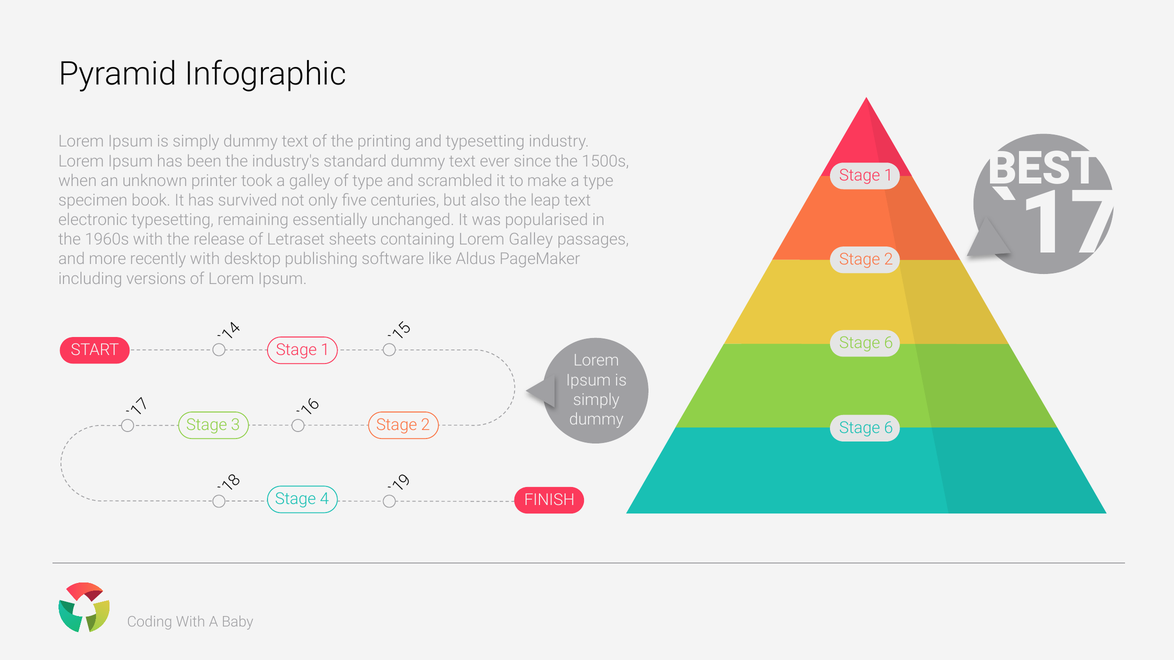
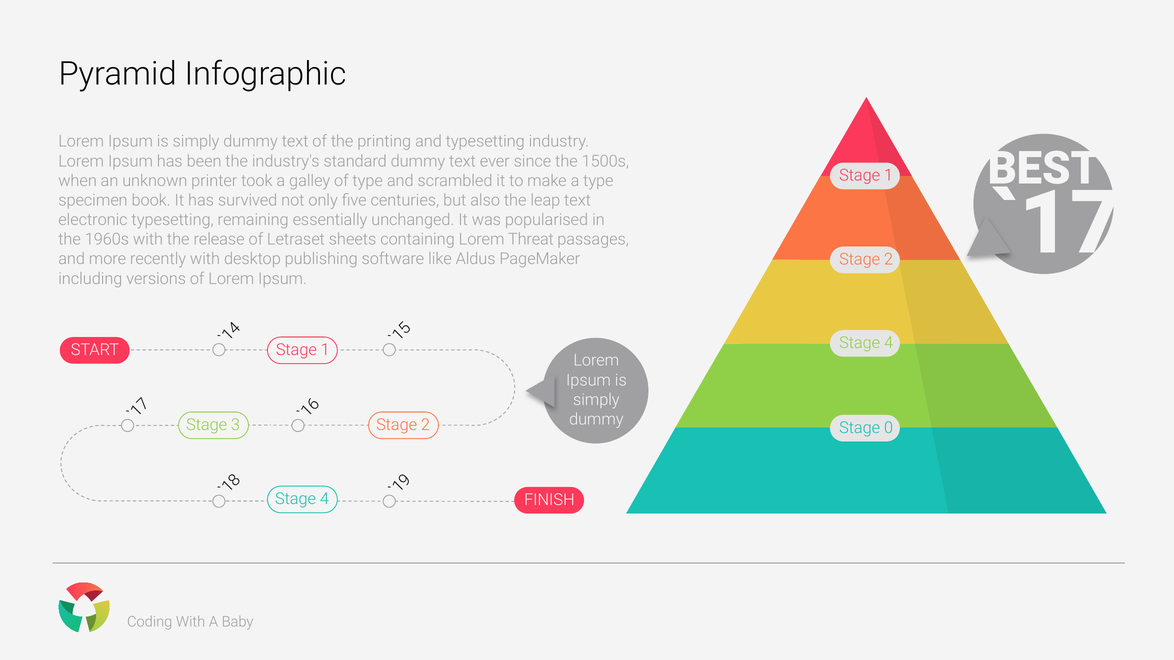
Lorem Galley: Galley -> Threat
6 at (889, 343): 6 -> 4
6 at (889, 428): 6 -> 0
